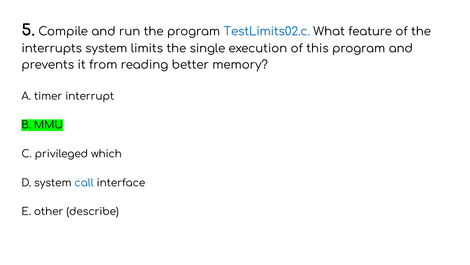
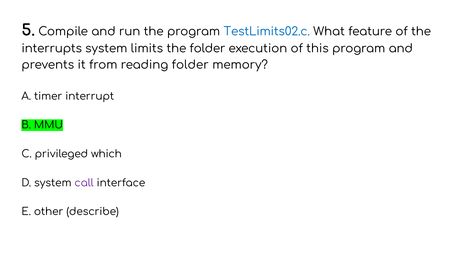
the single: single -> folder
reading better: better -> folder
call colour: blue -> purple
